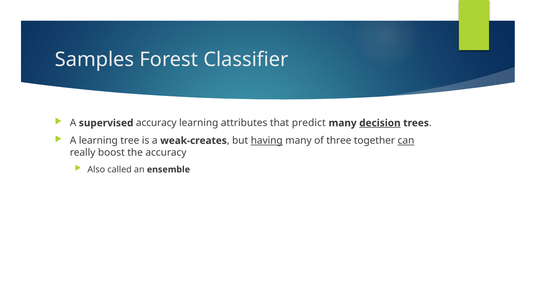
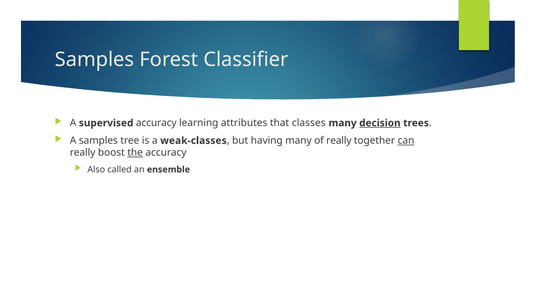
predict: predict -> classes
A learning: learning -> samples
weak-creates: weak-creates -> weak-classes
having underline: present -> none
of three: three -> really
the underline: none -> present
